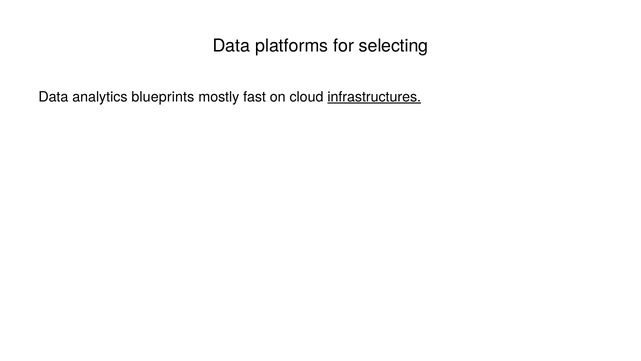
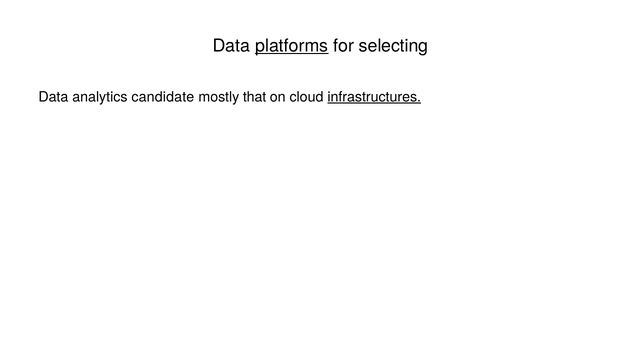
platforms underline: none -> present
blueprints: blueprints -> candidate
fast: fast -> that
